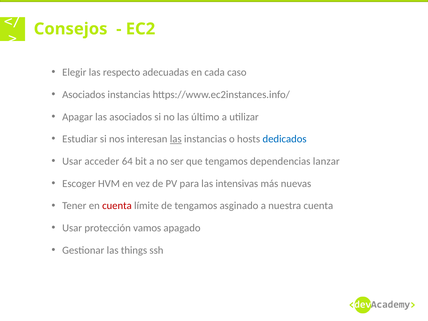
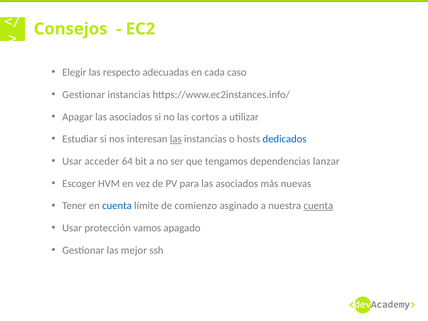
Asociados at (84, 95): Asociados -> Gestionar
último: último -> cortos
para las intensivas: intensivas -> asociados
cuenta at (117, 206) colour: red -> blue
de tengamos: tengamos -> comienzo
cuenta at (318, 206) underline: none -> present
things: things -> mejor
